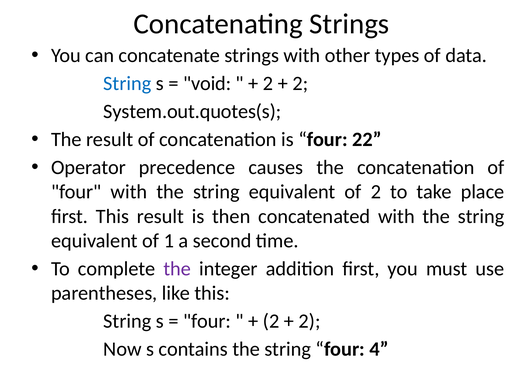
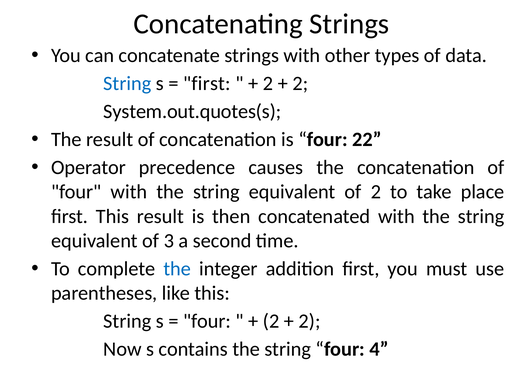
void at (207, 84): void -> first
1: 1 -> 3
the at (177, 269) colour: purple -> blue
